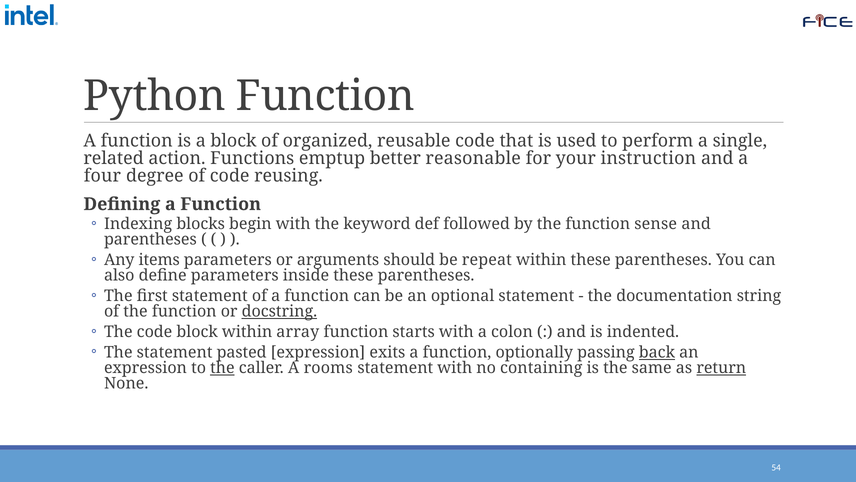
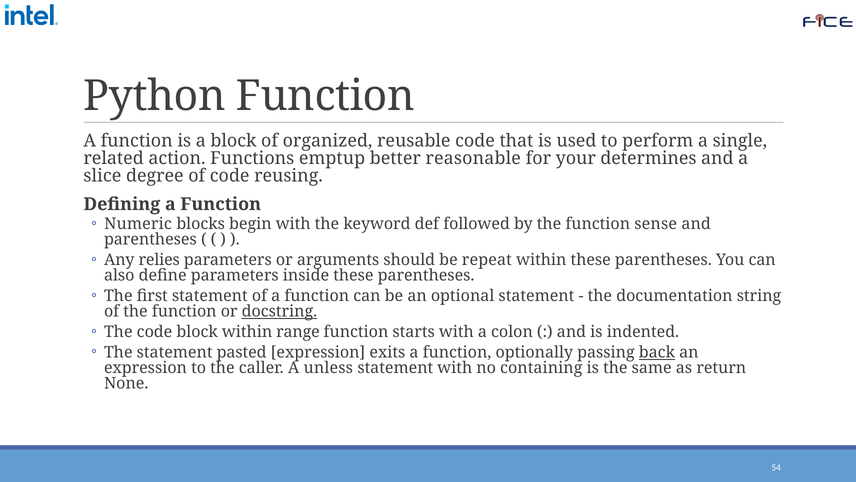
instruction: instruction -> determines
four: four -> slice
Indexing: Indexing -> Numeric
items: items -> relies
array: array -> range
the at (222, 368) underline: present -> none
rooms: rooms -> unless
return underline: present -> none
